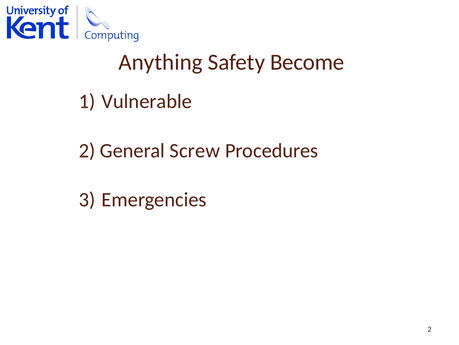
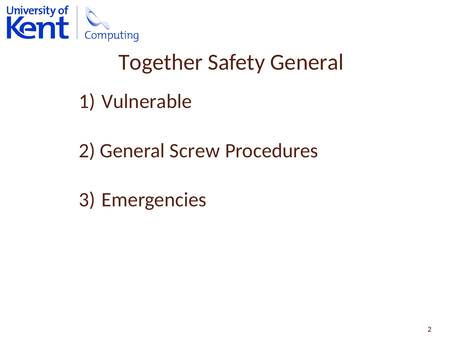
Anything: Anything -> Together
Safety Become: Become -> General
